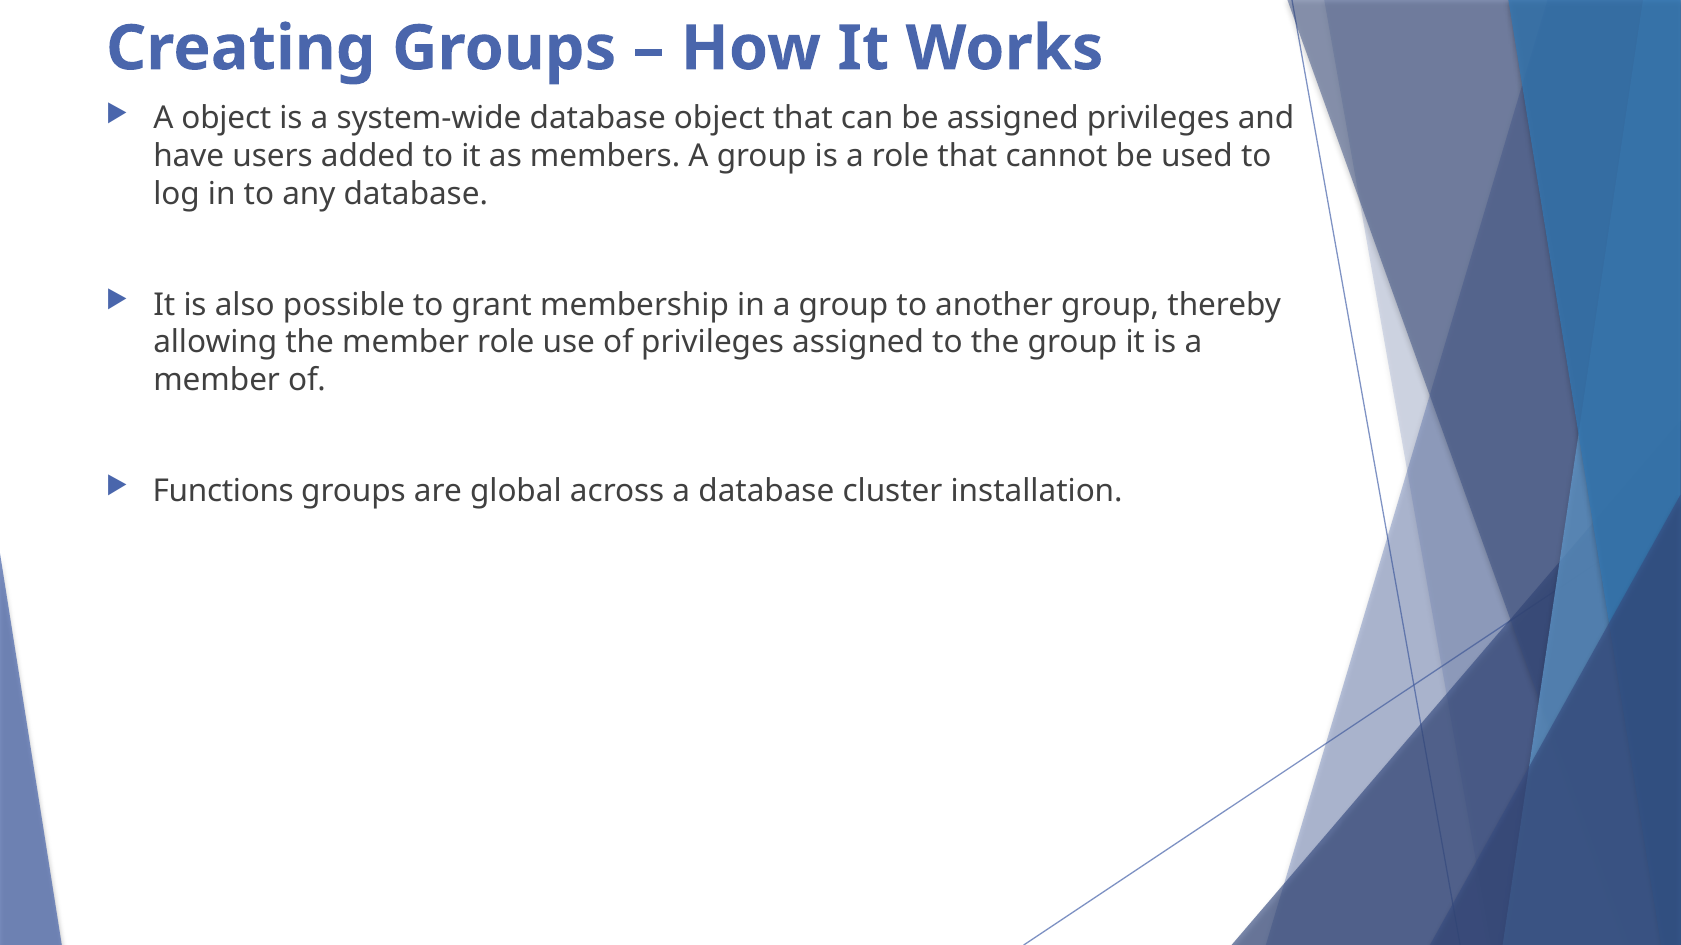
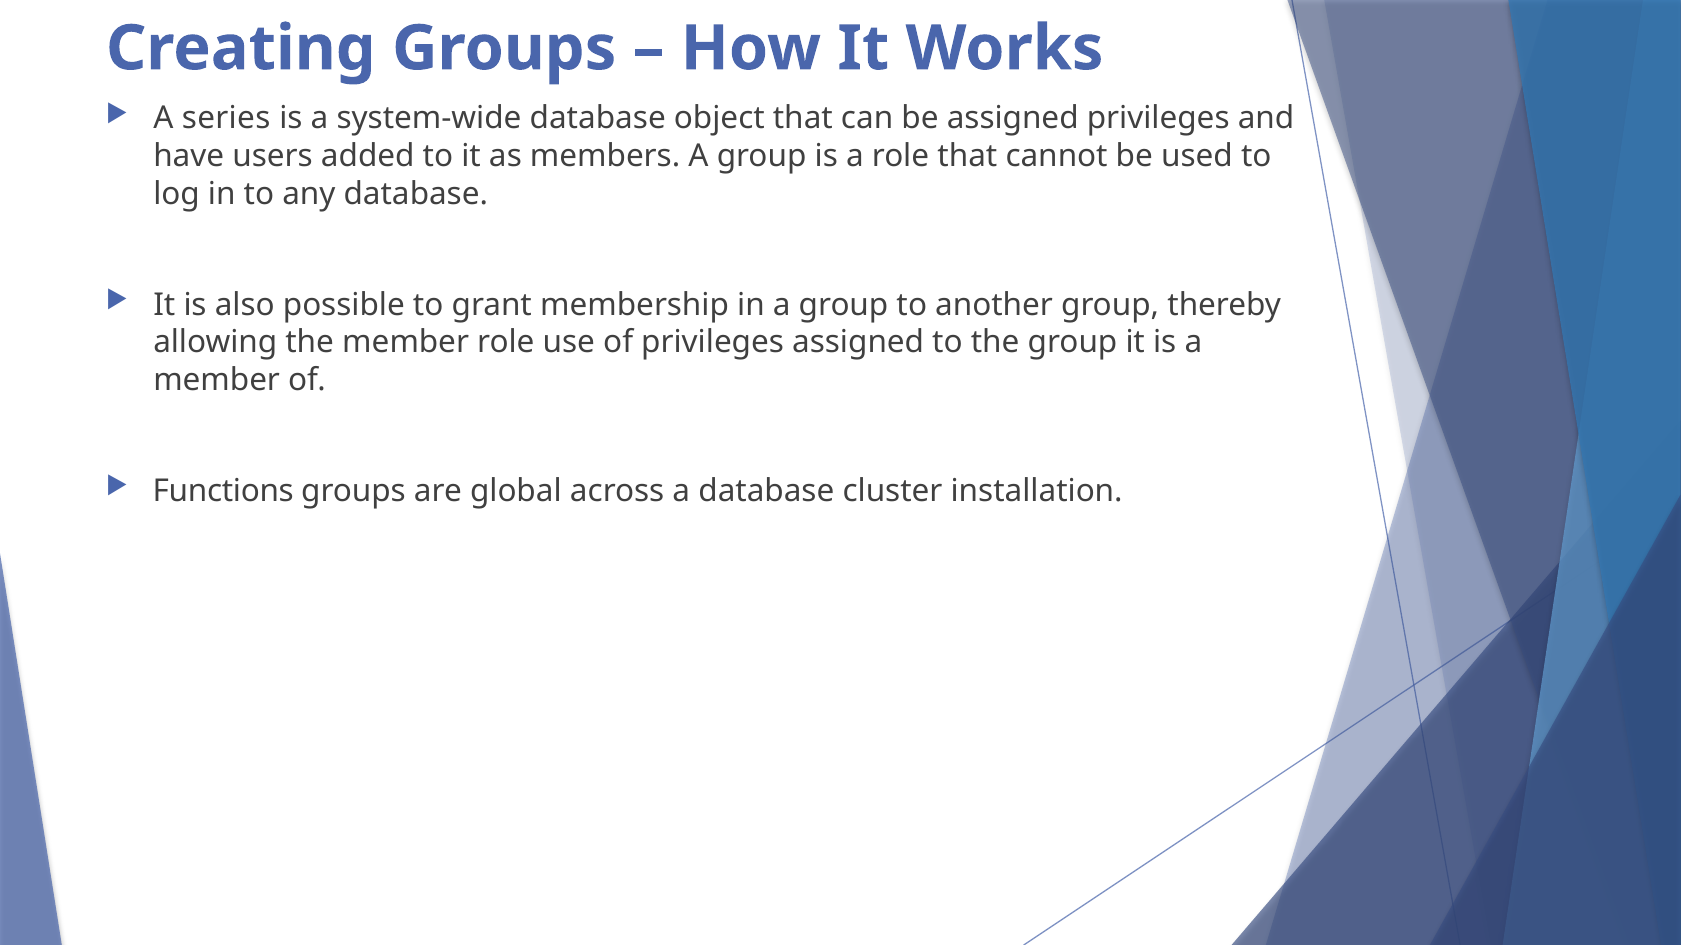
A object: object -> series
